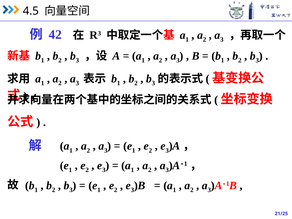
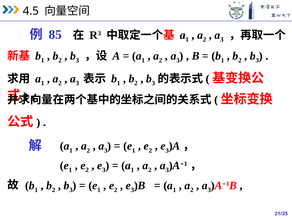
42: 42 -> 85
